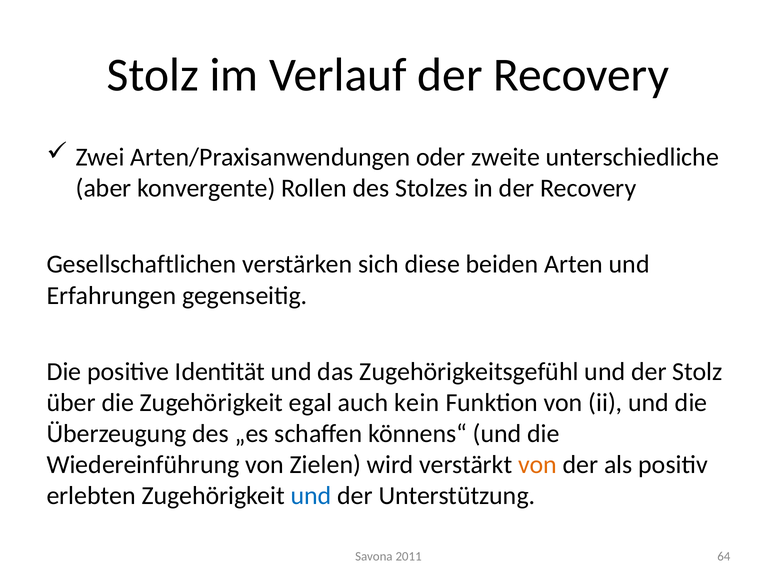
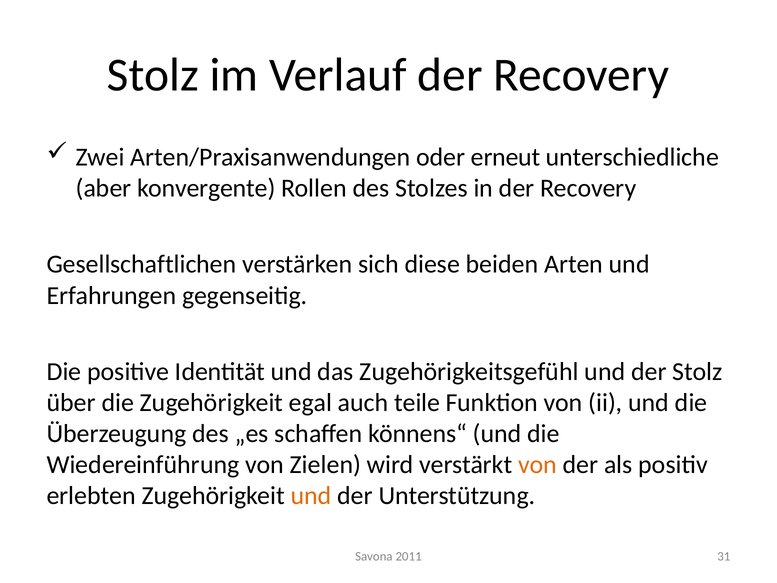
zweite: zweite -> erneut
kein: kein -> teile
und at (311, 496) colour: blue -> orange
64: 64 -> 31
